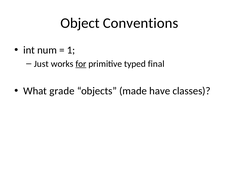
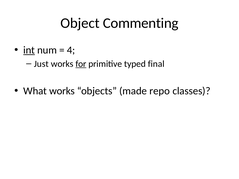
Conventions: Conventions -> Commenting
int underline: none -> present
1: 1 -> 4
What grade: grade -> works
have: have -> repo
